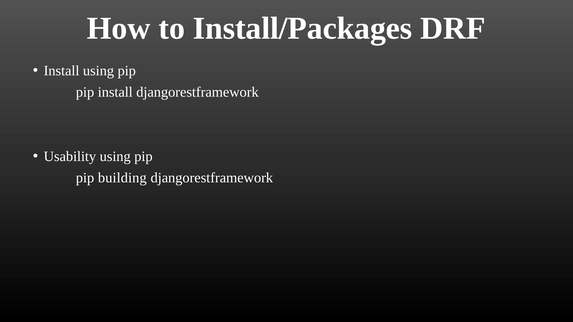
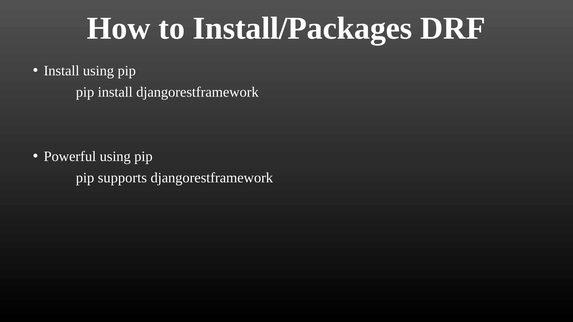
Usability: Usability -> Powerful
building: building -> supports
